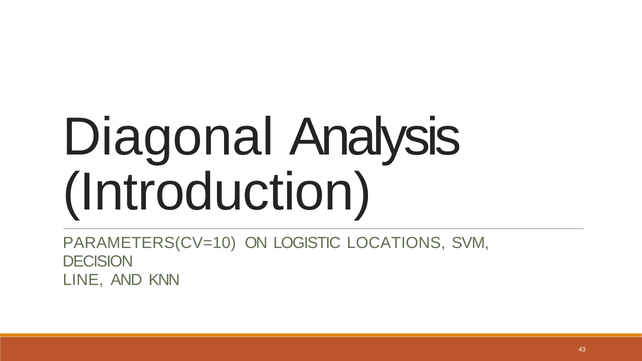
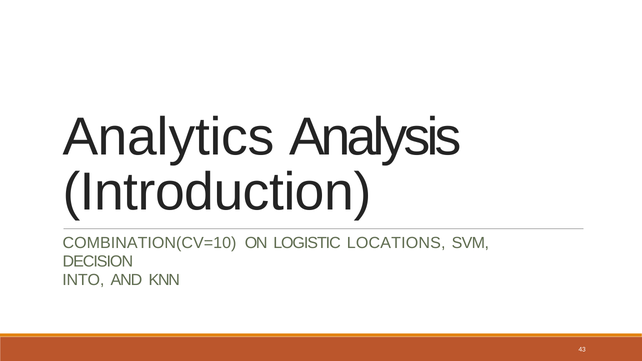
Diagonal: Diagonal -> Analytics
PARAMETERS(CV=10: PARAMETERS(CV=10 -> COMBINATION(CV=10
LINE: LINE -> INTO
